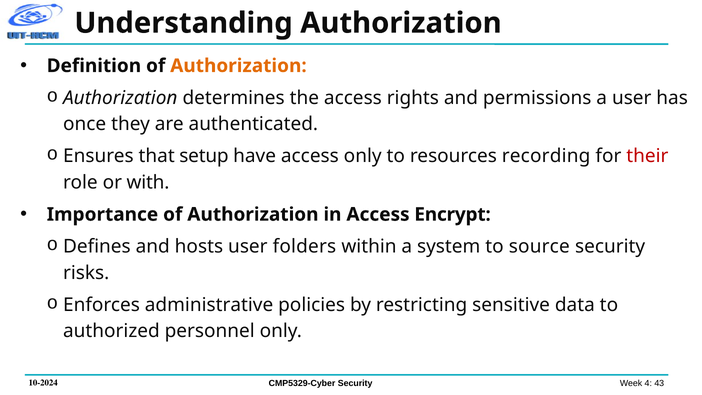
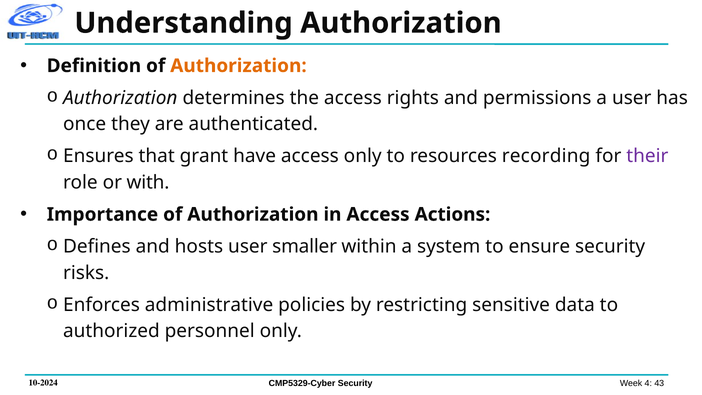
setup: setup -> grant
their colour: red -> purple
Encrypt: Encrypt -> Actions
folders: folders -> smaller
source: source -> ensure
